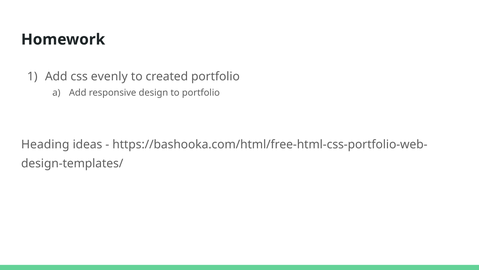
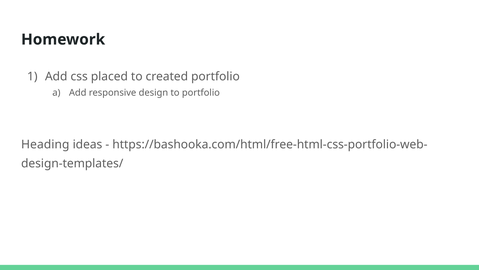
evenly: evenly -> placed
